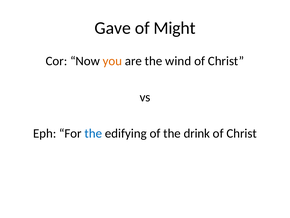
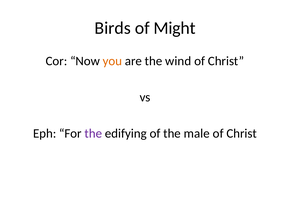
Gave: Gave -> Birds
the at (93, 133) colour: blue -> purple
drink: drink -> male
